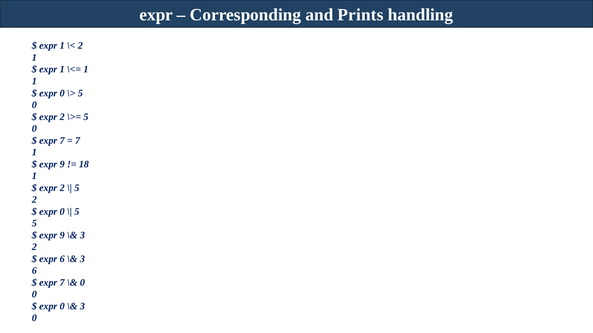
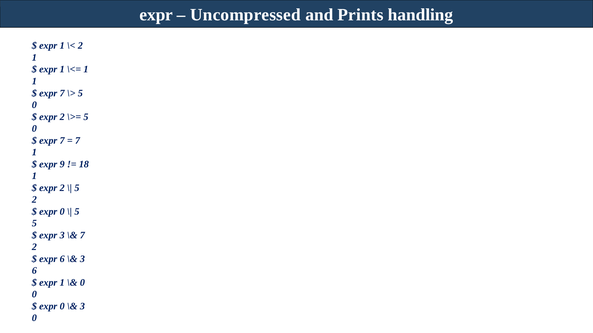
Corresponding: Corresponding -> Uncompressed
0 at (62, 93): 0 -> 7
9 at (62, 235): 9 -> 3
3 at (82, 235): 3 -> 7
7 at (62, 283): 7 -> 1
